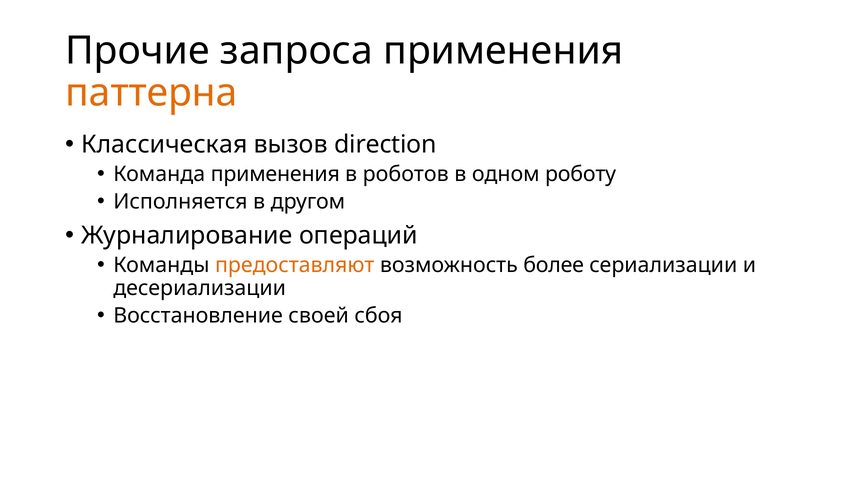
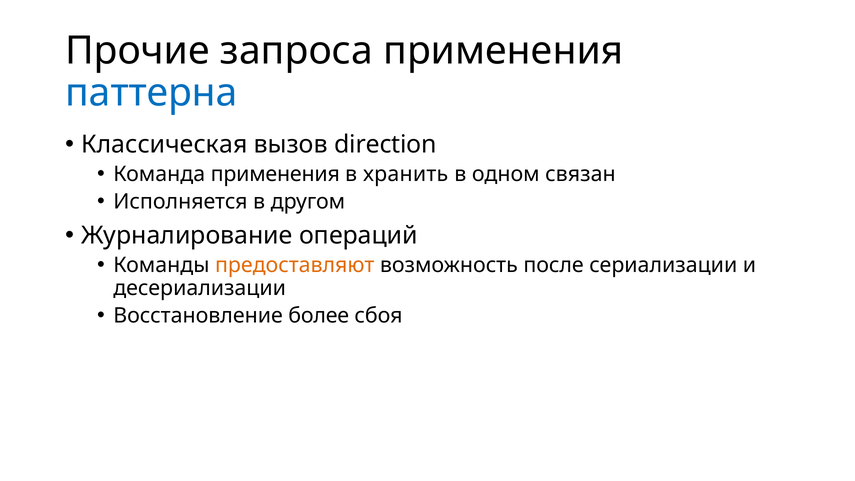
паттерна colour: orange -> blue
роботов: роботов -> хранить
роботу: роботу -> связан
более: более -> после
своей: своей -> более
